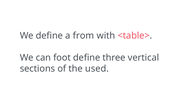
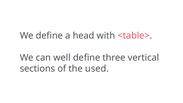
from: from -> head
foot: foot -> well
